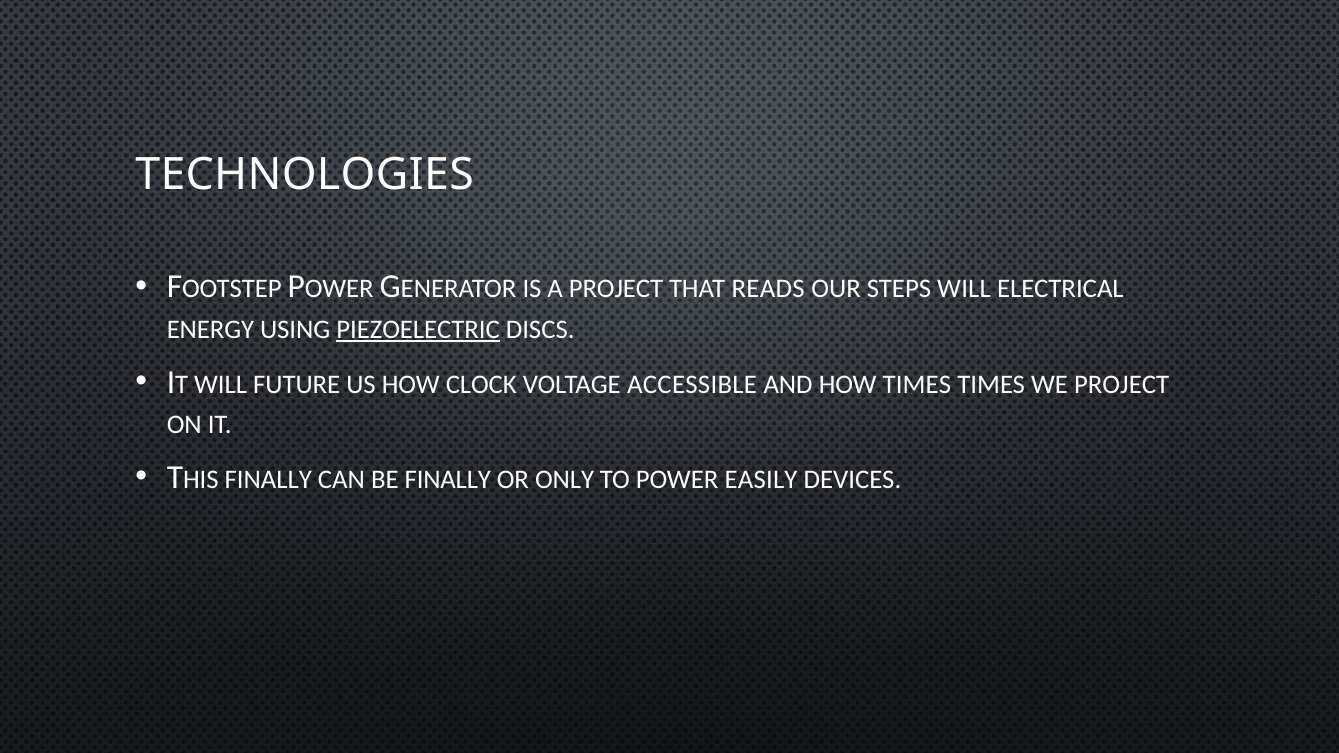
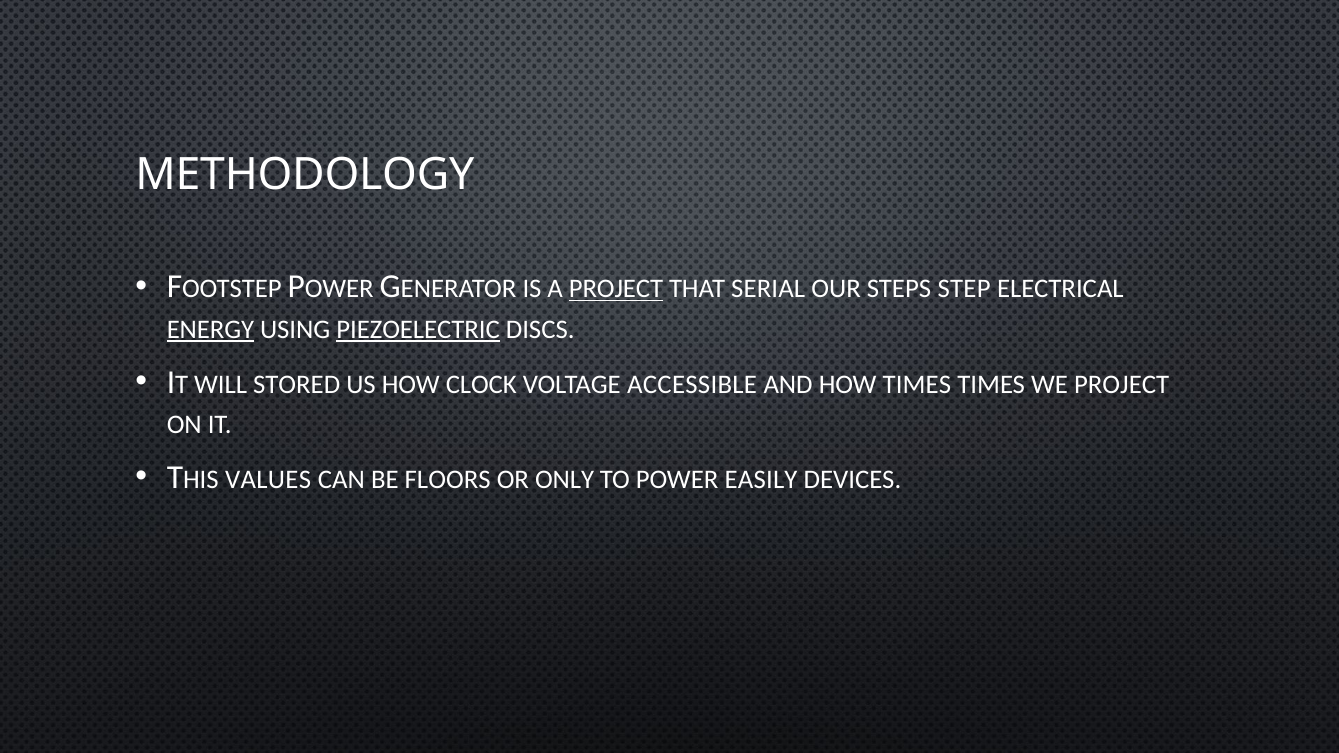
TECHNOLOGIES: TECHNOLOGIES -> METHODOLOGY
PROJECT at (616, 289) underline: none -> present
READS: READS -> SERIAL
STEPS WILL: WILL -> STEP
ENERGY underline: none -> present
FUTURE: FUTURE -> STORED
FINALLY at (268, 480): FINALLY -> VALUES
BE FINALLY: FINALLY -> FLOORS
